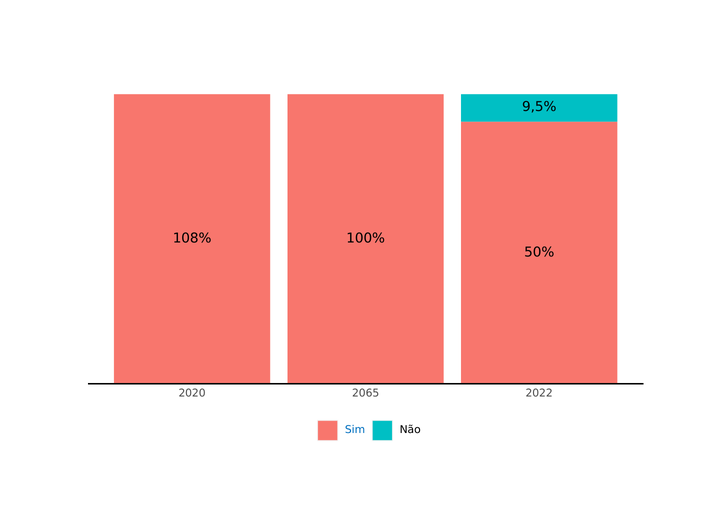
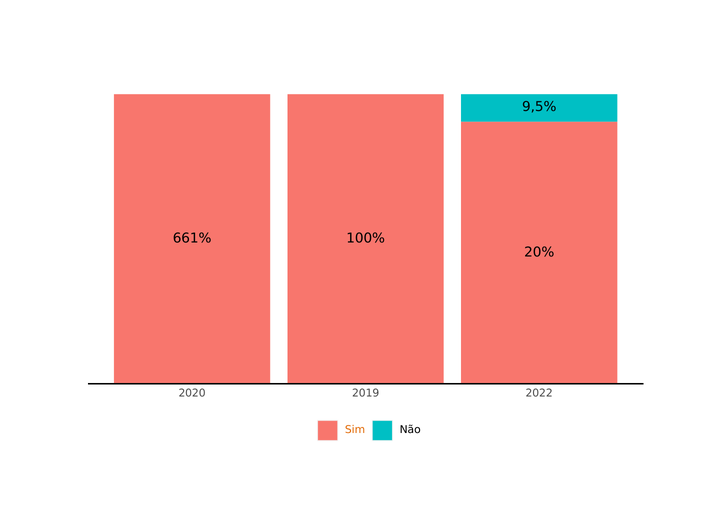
108%: 108% -> 661%
50%: 50% -> 20%
2065: 2065 -> 2019
Sim colour: blue -> orange
